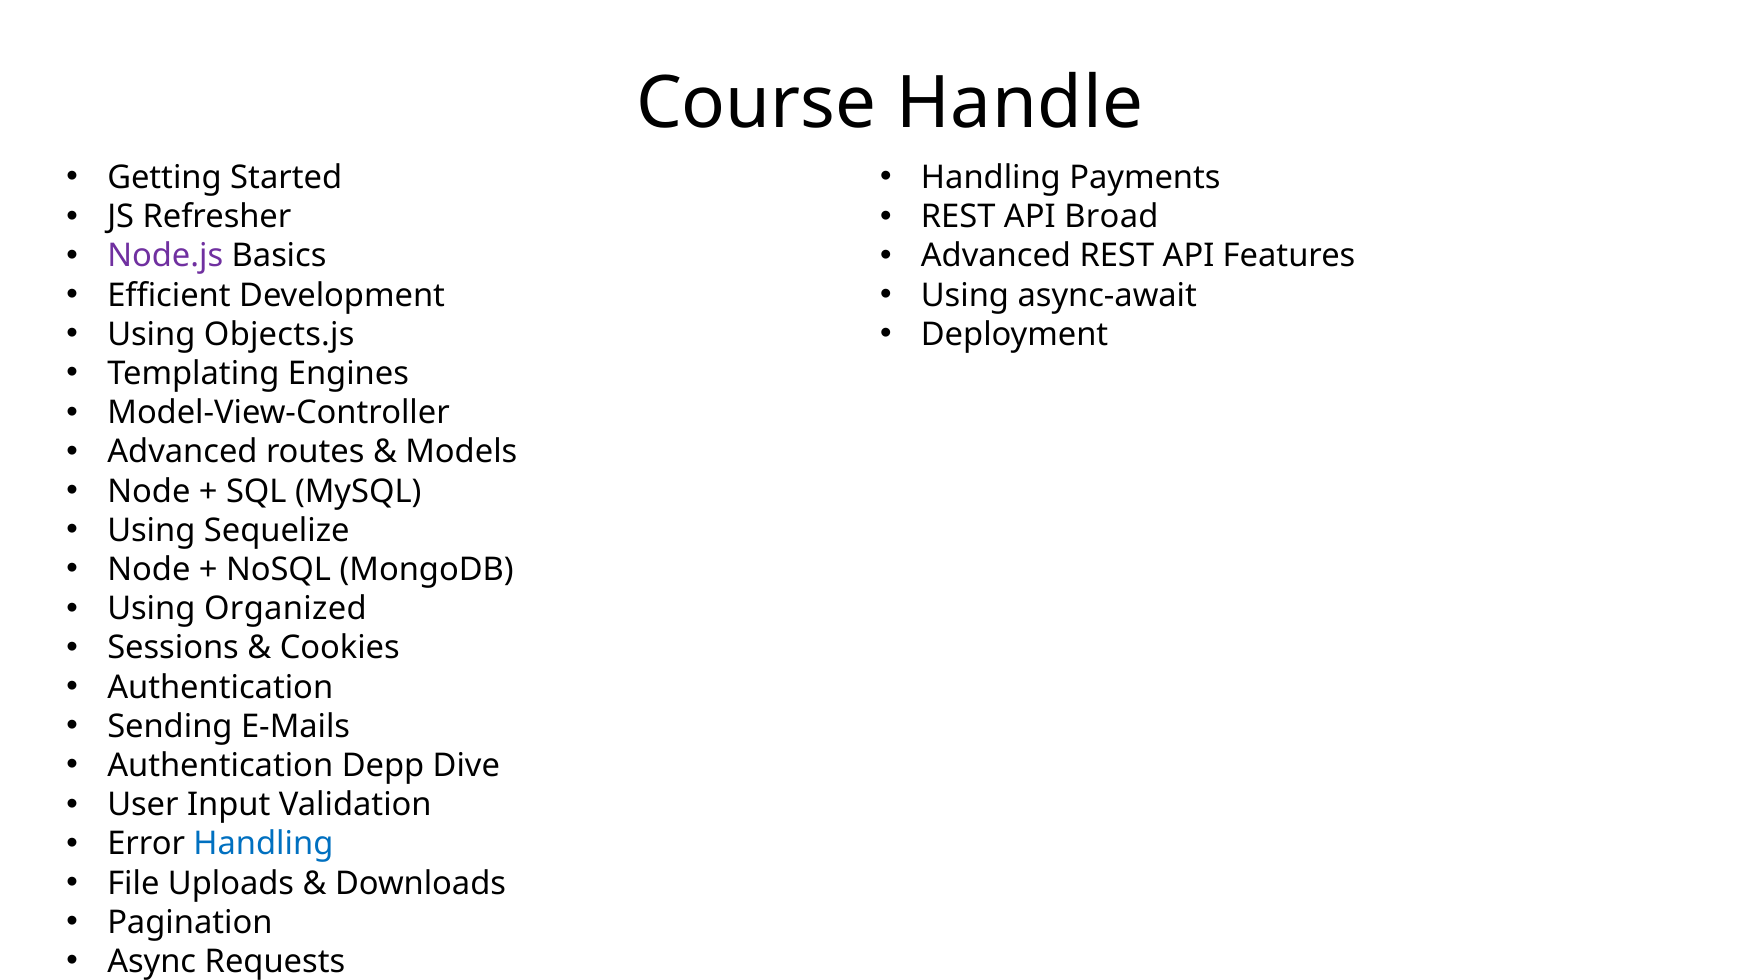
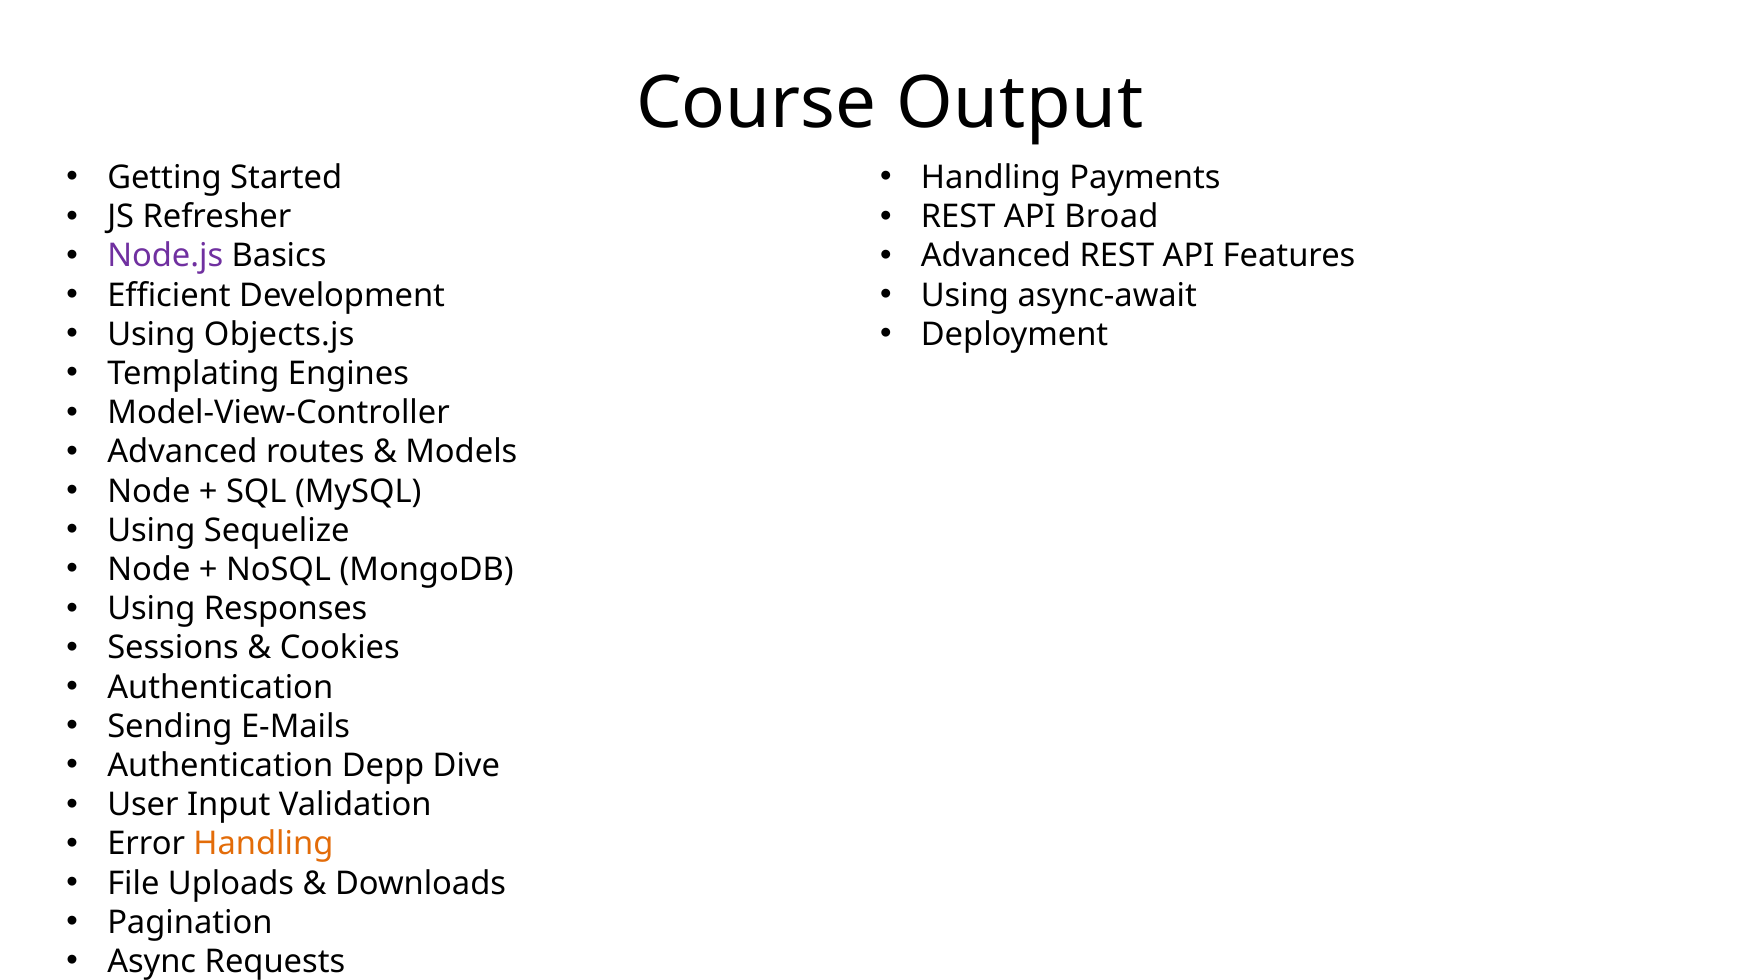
Handle: Handle -> Output
Organized: Organized -> Responses
Handling at (263, 845) colour: blue -> orange
